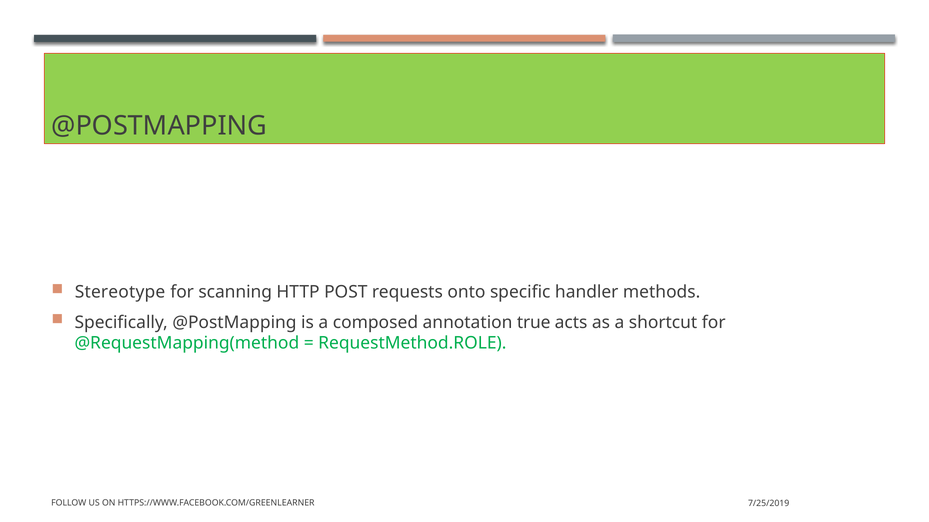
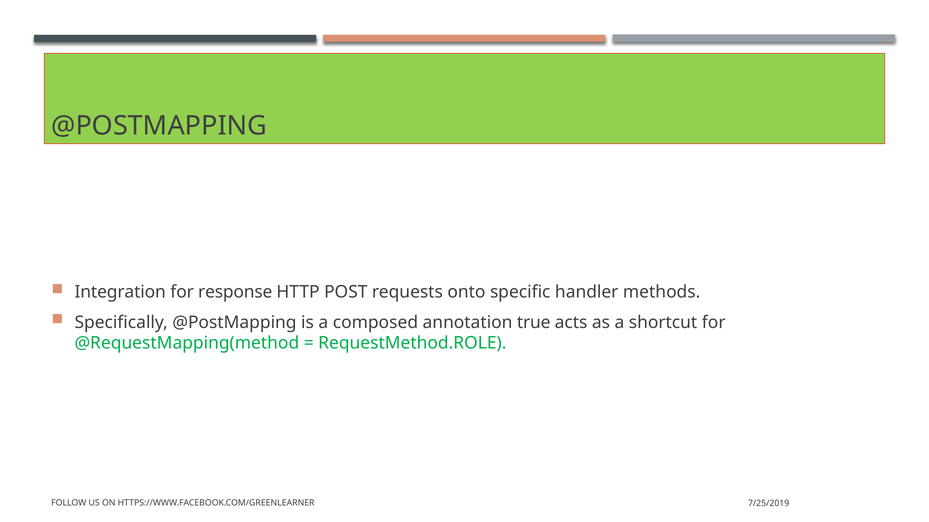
Stereotype: Stereotype -> Integration
scanning: scanning -> response
